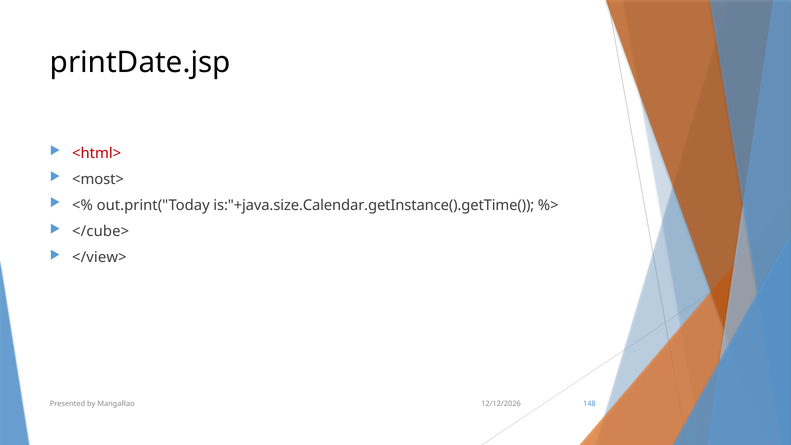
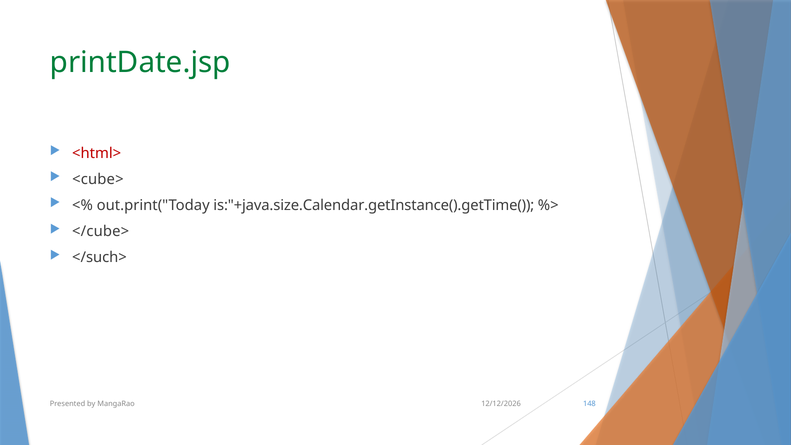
printDate.jsp colour: black -> green
<most>: <most> -> <cube>
</view>: </view> -> </such>
